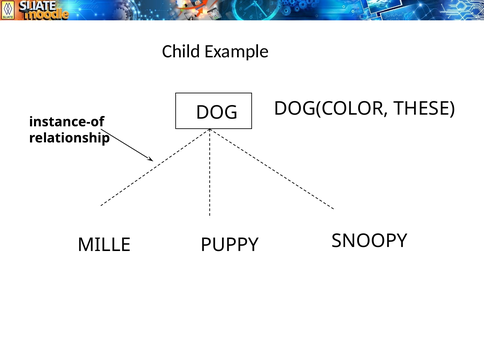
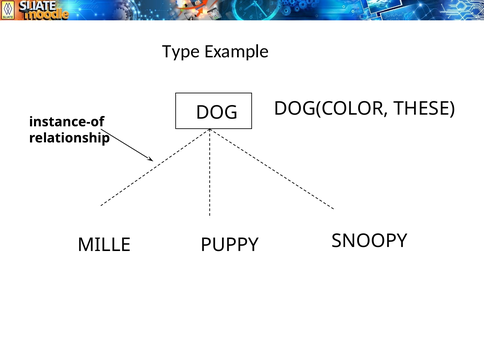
Child: Child -> Type
